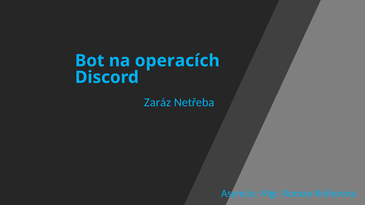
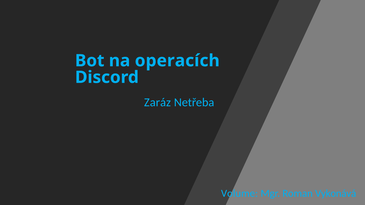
Asyncio: Asyncio -> Volume
Knihovna: Knihovna -> Vykonává
